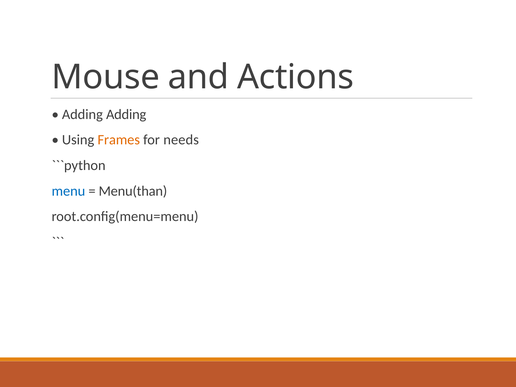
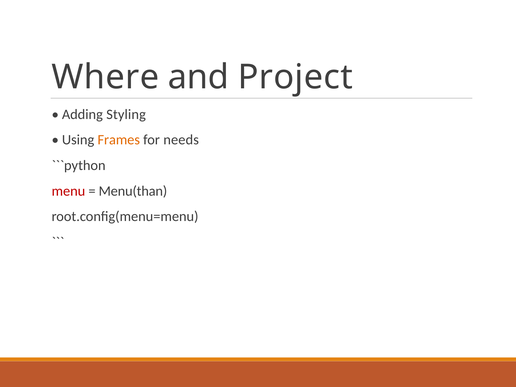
Mouse: Mouse -> Where
Actions: Actions -> Project
Adding Adding: Adding -> Styling
menu colour: blue -> red
